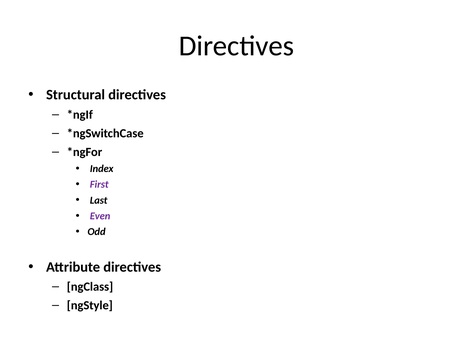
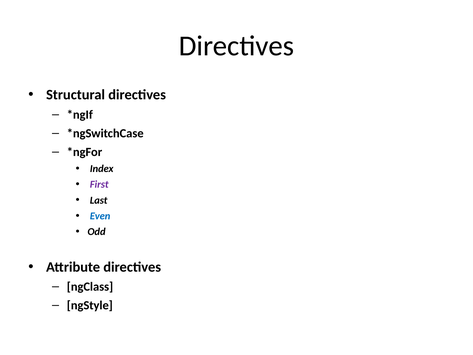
Even colour: purple -> blue
